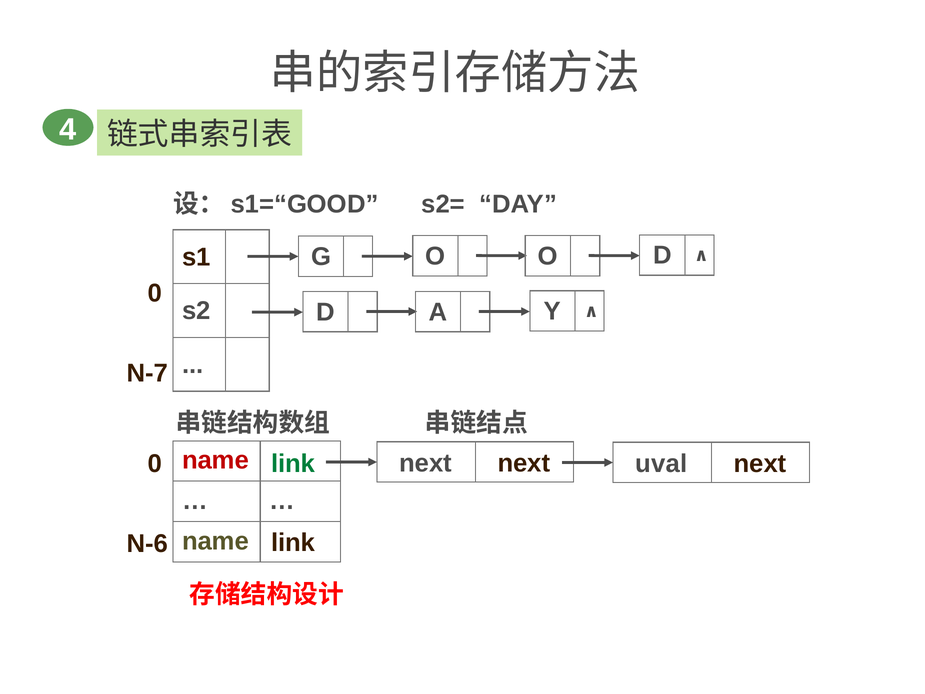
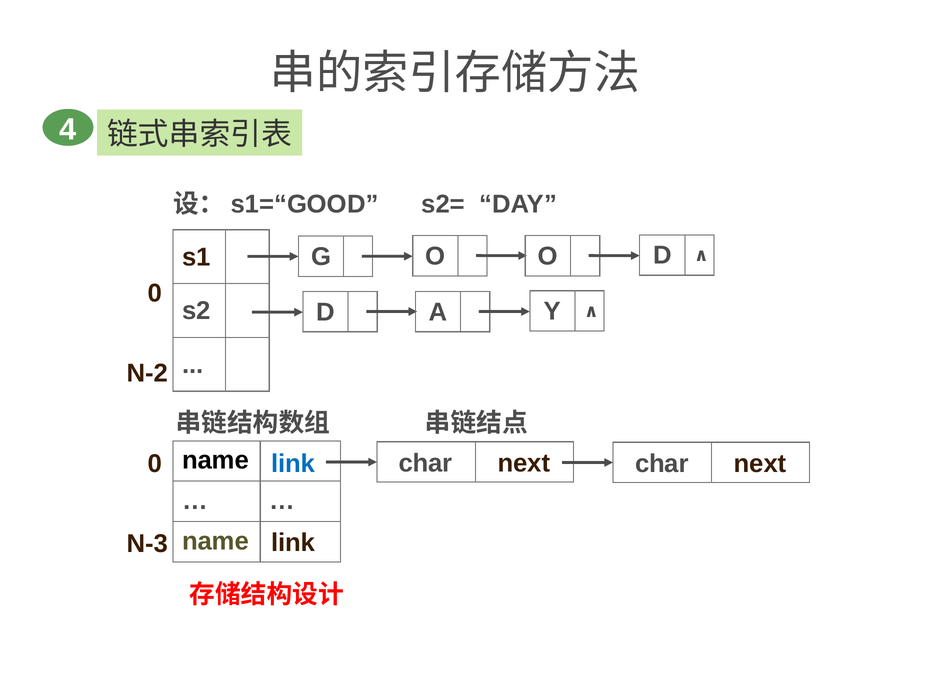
N-7: N-7 -> N-2
name at (216, 460) colour: red -> black
next at (426, 463): next -> char
link at (293, 464) colour: green -> blue
uval at (662, 463): uval -> char
N-6: N-6 -> N-3
